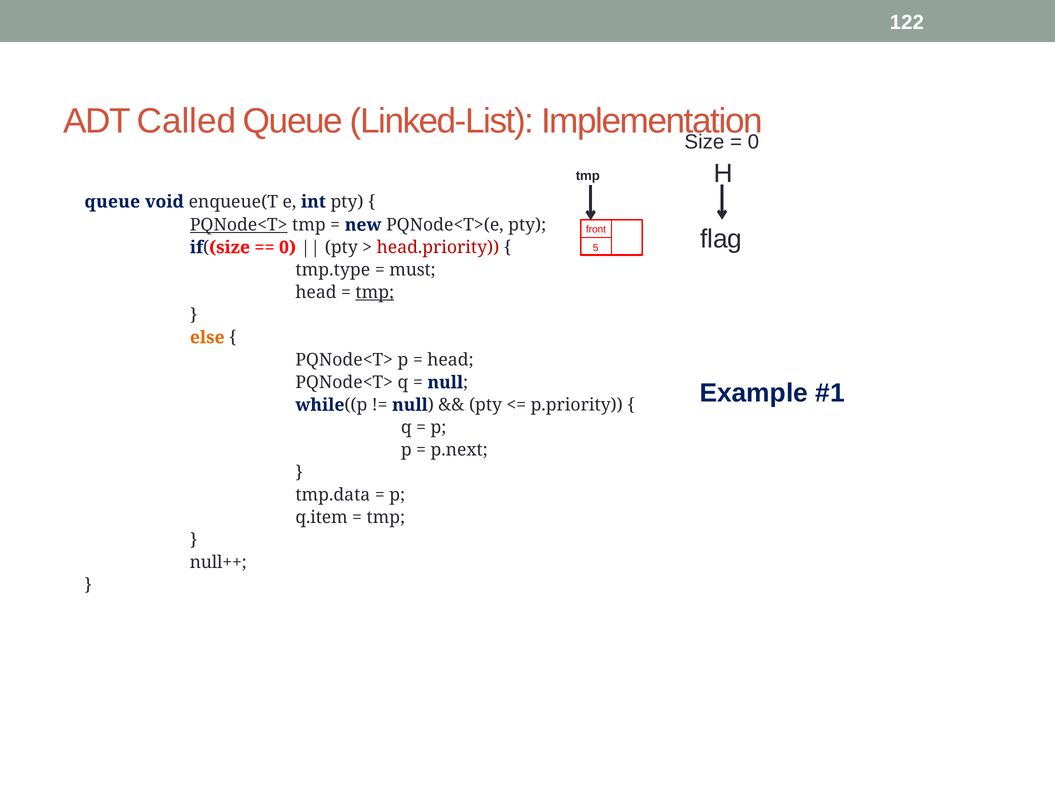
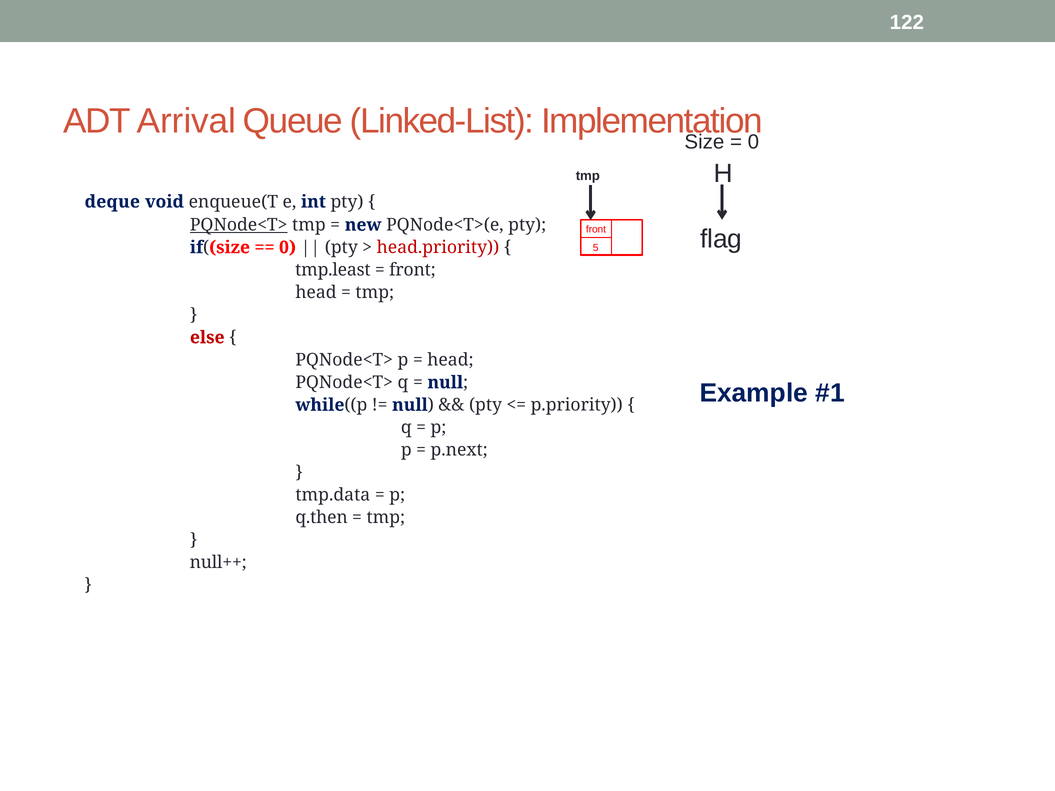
Called: Called -> Arrival
queue at (112, 202): queue -> deque
tmp.type: tmp.type -> tmp.least
must at (412, 270): must -> front
tmp at (375, 293) underline: present -> none
else colour: orange -> red
q.item: q.item -> q.then
